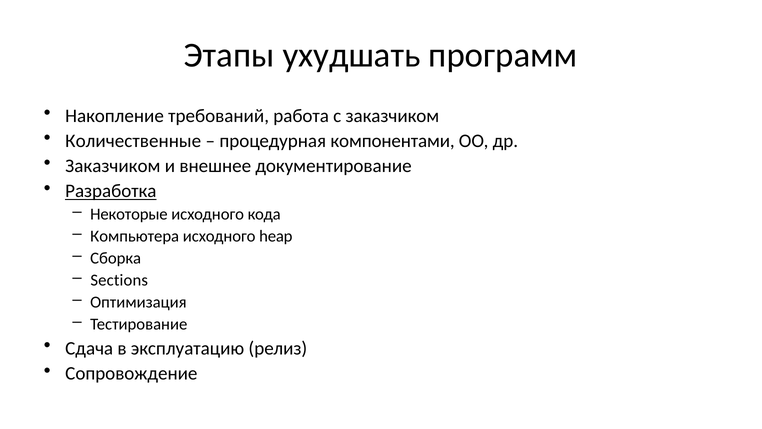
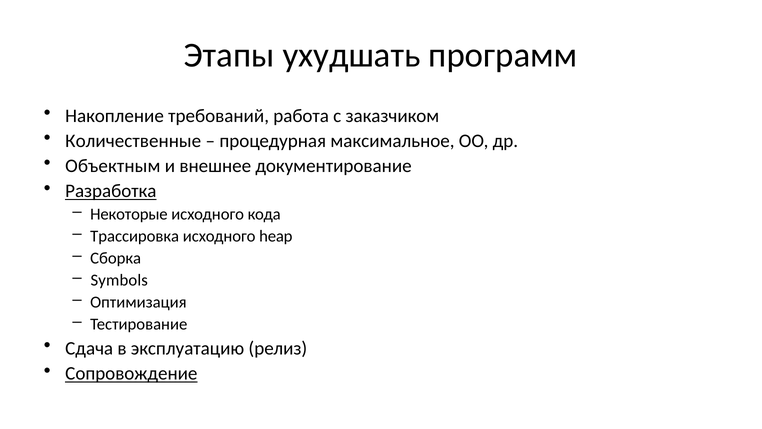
компонентами: компонентами -> максимальное
Заказчиком at (113, 166): Заказчиком -> Объектным
Компьютера: Компьютера -> Трассировка
Sections: Sections -> Symbols
Сопровождение underline: none -> present
